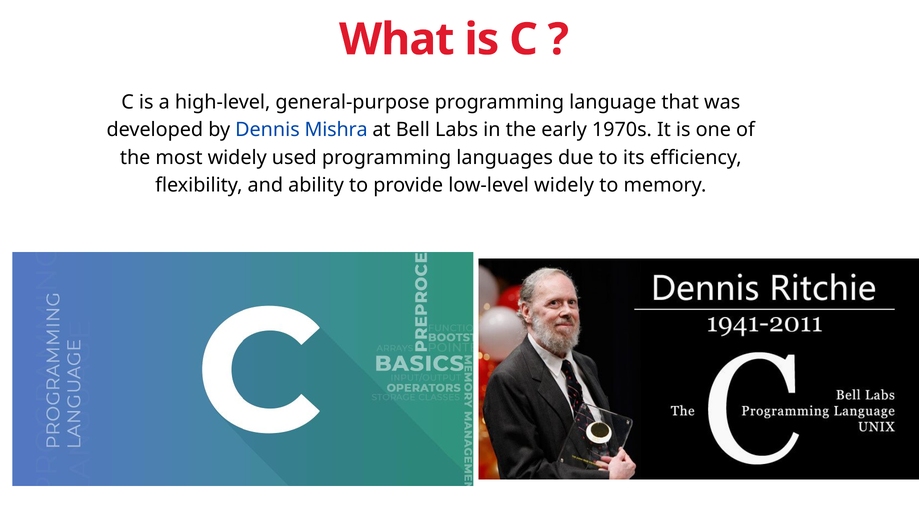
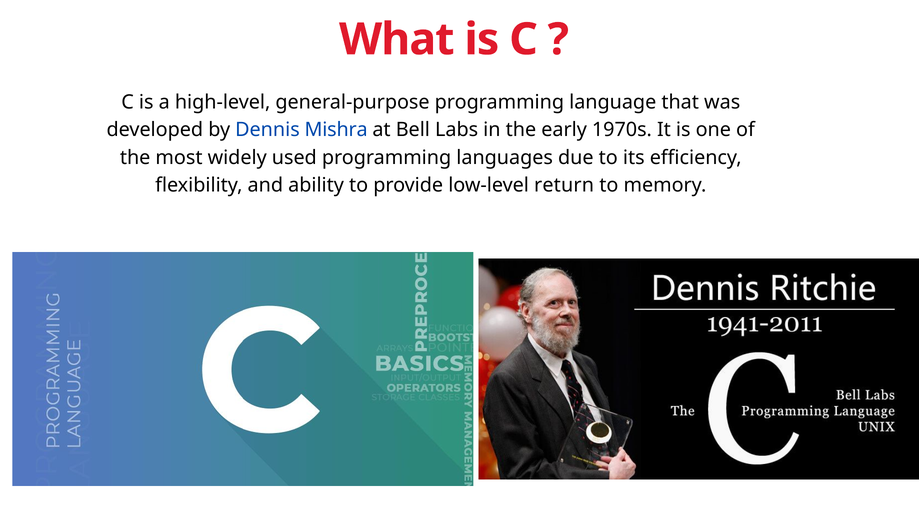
low-level widely: widely -> return
